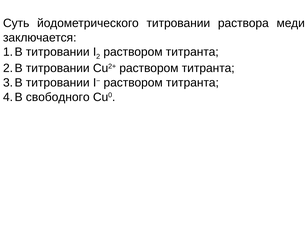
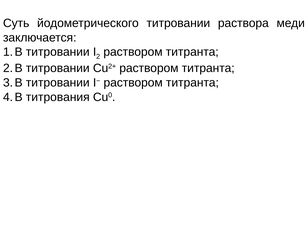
свободного: свободного -> титрования
